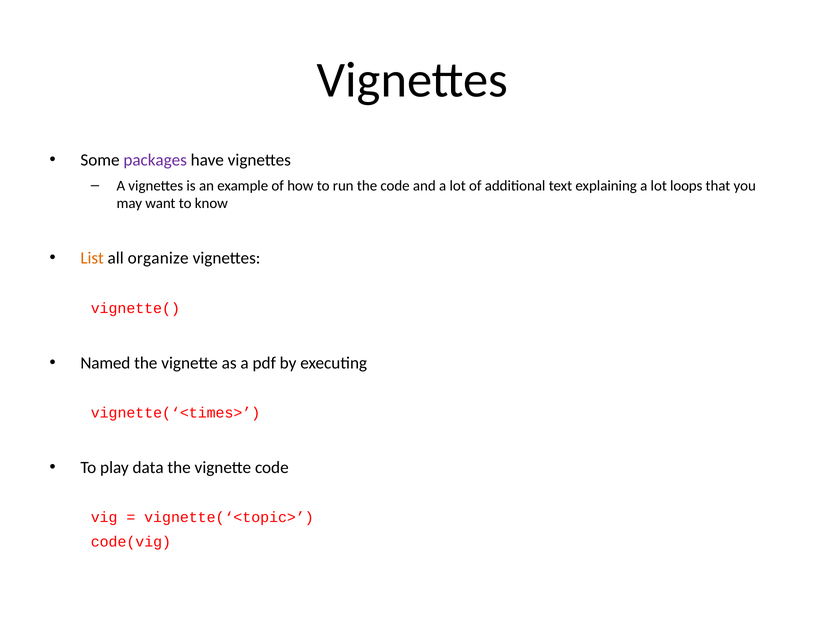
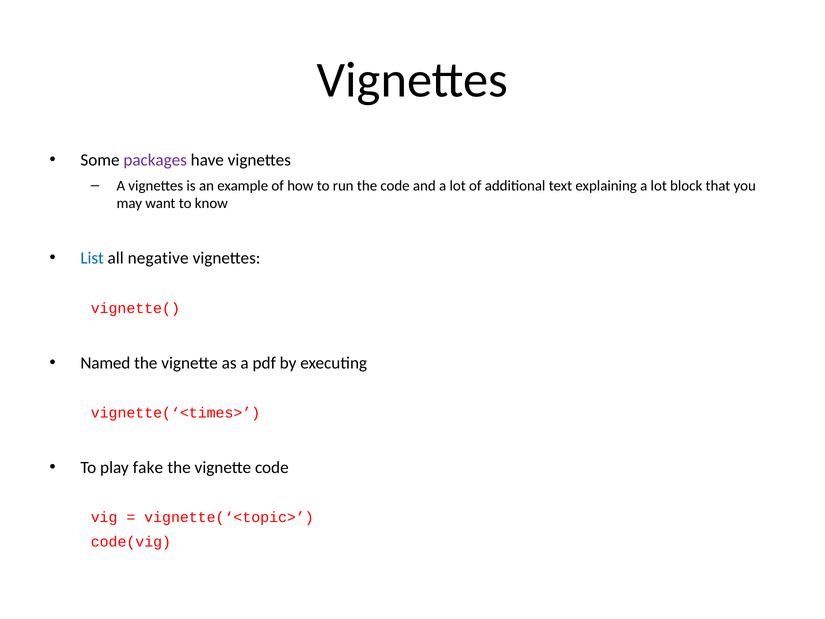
loops: loops -> block
List colour: orange -> blue
organize: organize -> negative
data: data -> fake
